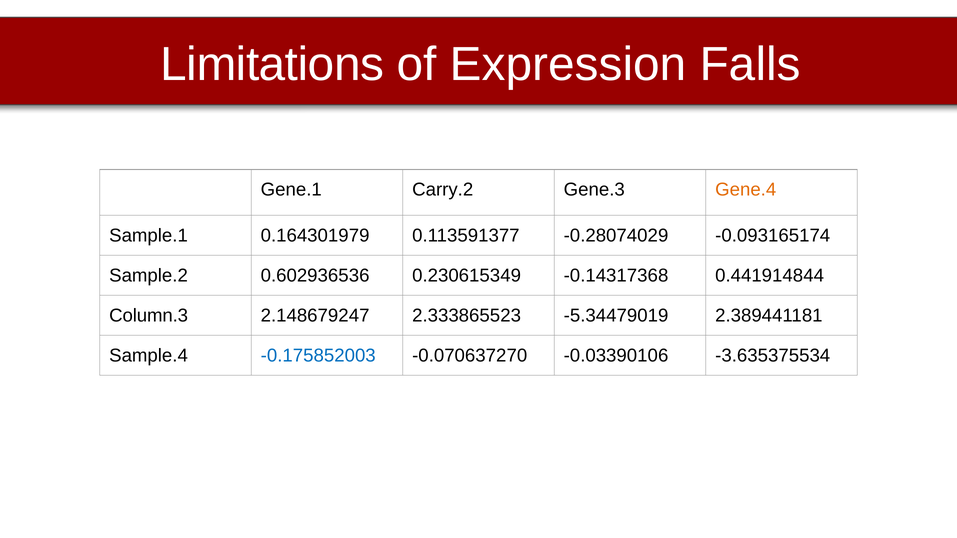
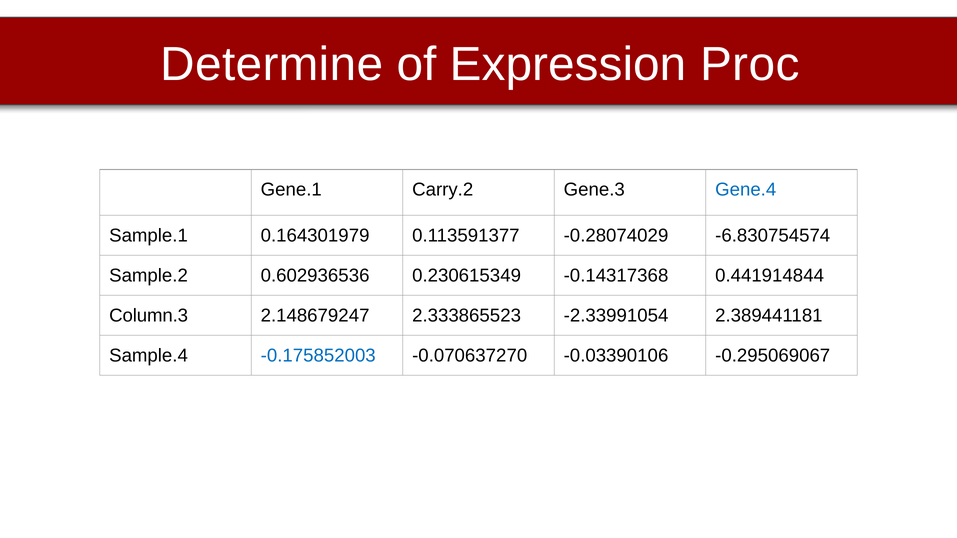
Limitations: Limitations -> Determine
Falls: Falls -> Proc
Gene.4 colour: orange -> blue
-0.093165174: -0.093165174 -> -6.830754574
-5.34479019: -5.34479019 -> -2.33991054
-3.635375534: -3.635375534 -> -0.295069067
